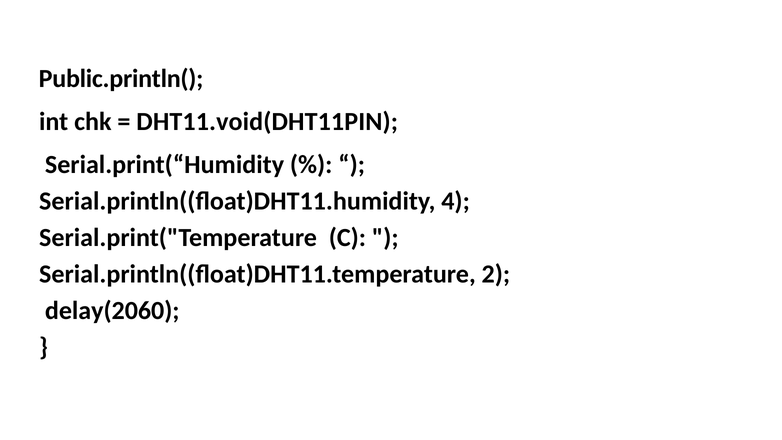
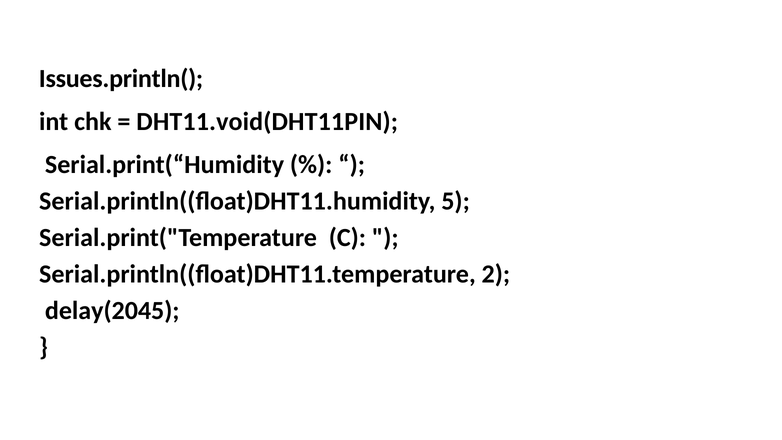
Public.println(: Public.println( -> Issues.println(
4: 4 -> 5
delay(2060: delay(2060 -> delay(2045
